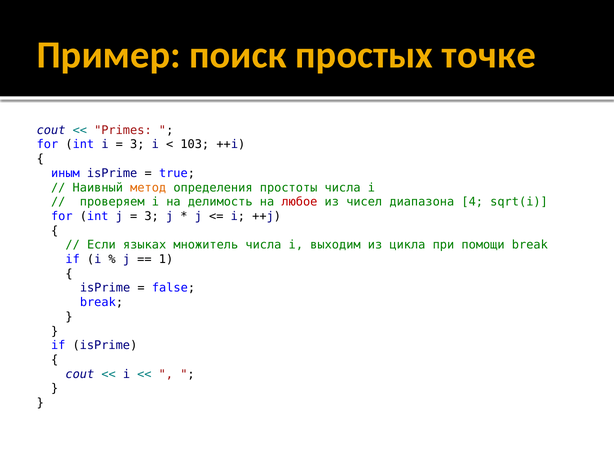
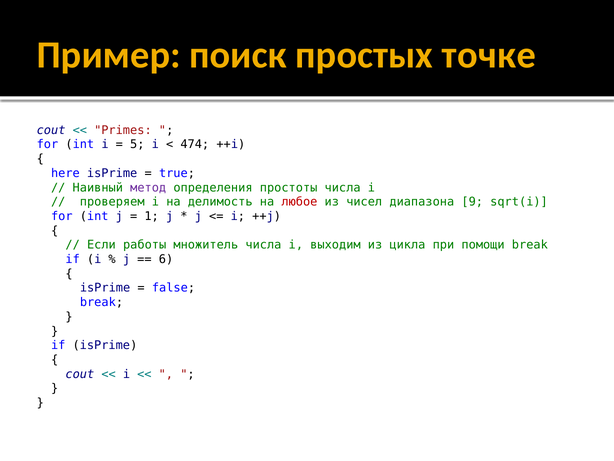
3 at (137, 144): 3 -> 5
103: 103 -> 474
иным: иным -> here
метод colour: orange -> purple
4: 4 -> 9
3 at (152, 216): 3 -> 1
языках: языках -> работы
1: 1 -> 6
